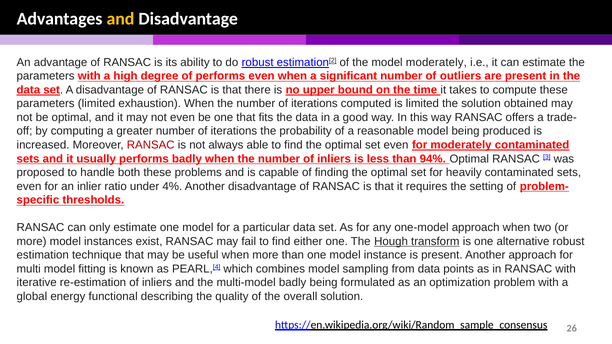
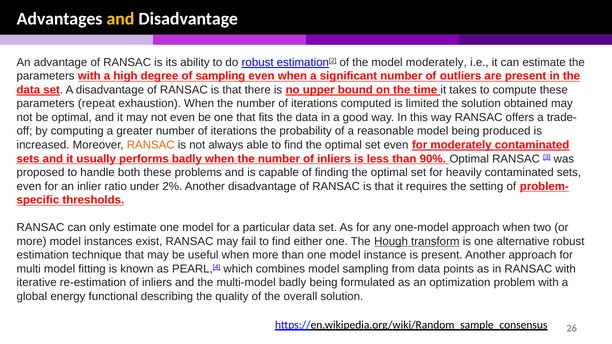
of performs: performs -> sampling
parameters limited: limited -> repeat
RANSAC at (151, 145) colour: red -> orange
94%: 94% -> 90%
4%: 4% -> 2%
